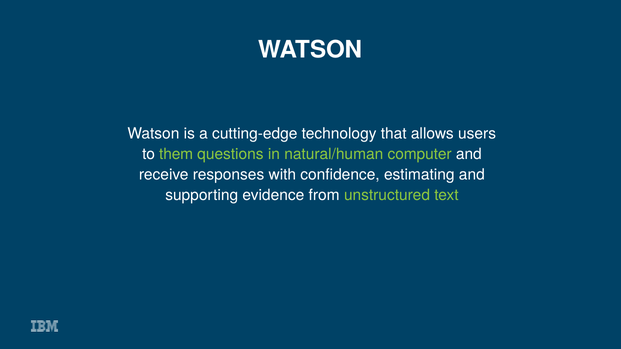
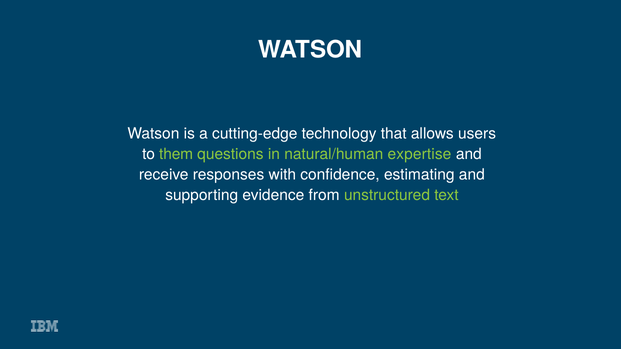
computer: computer -> expertise
